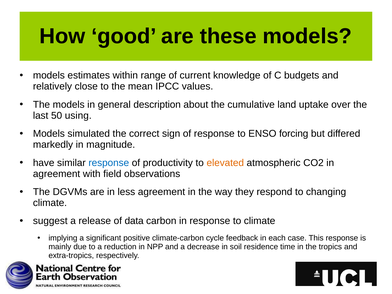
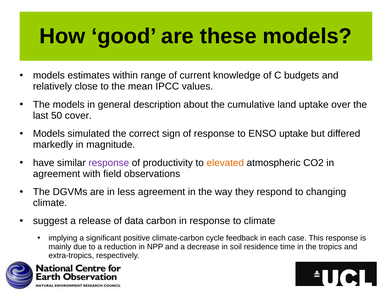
using: using -> cover
ENSO forcing: forcing -> uptake
response at (109, 163) colour: blue -> purple
